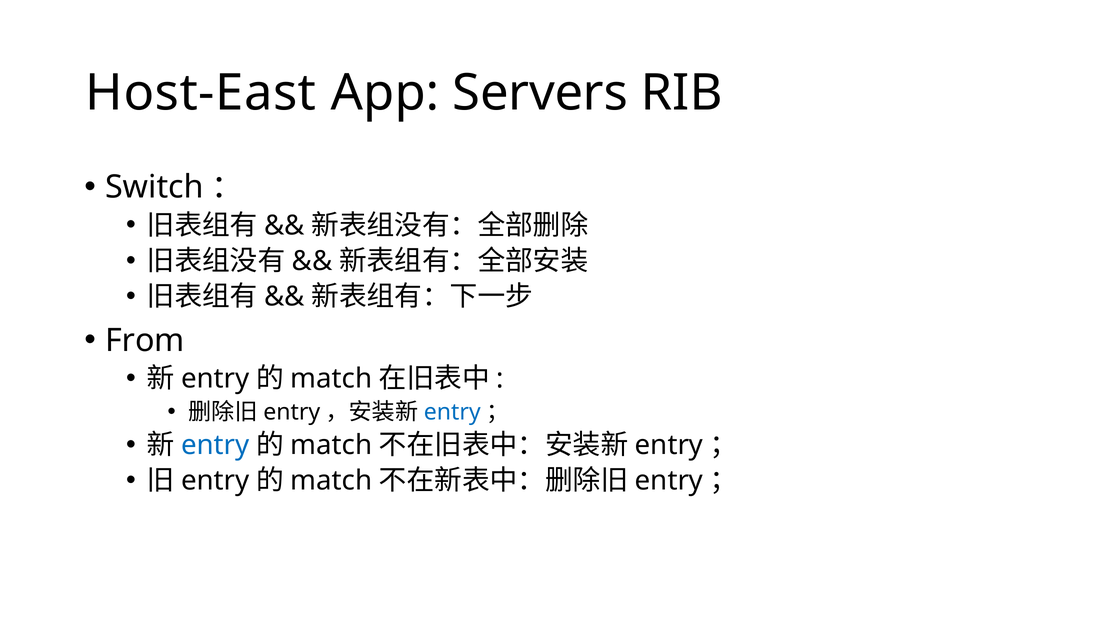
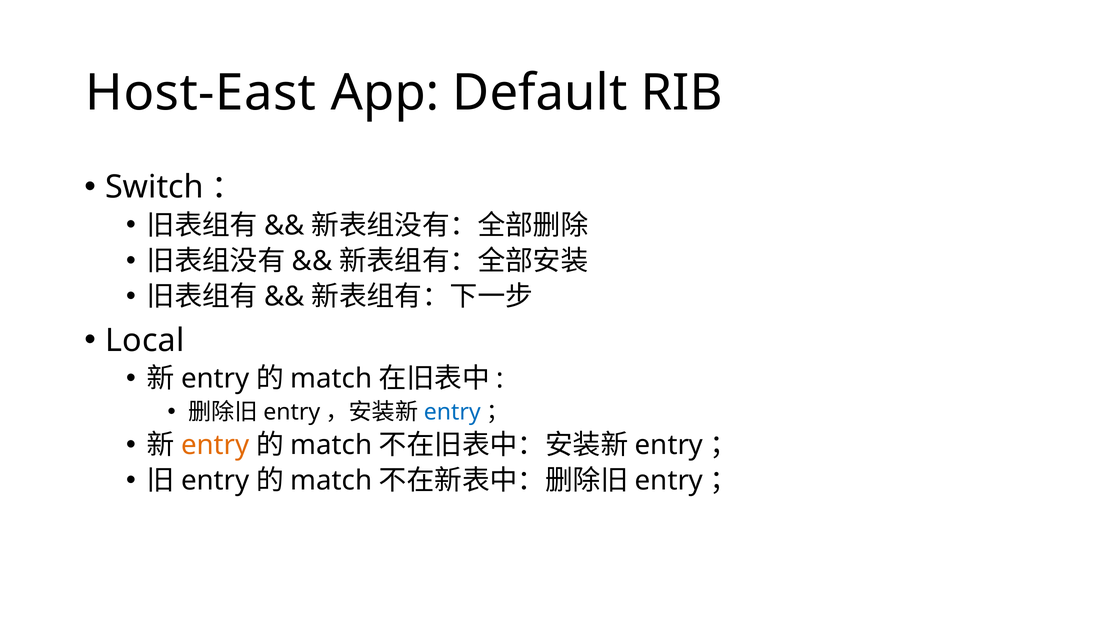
Servers: Servers -> Default
From: From -> Local
entry at (215, 445) colour: blue -> orange
